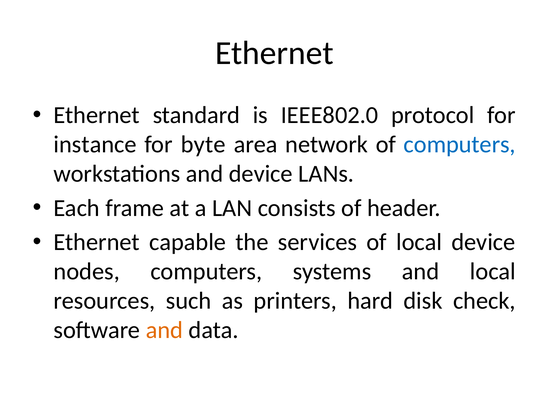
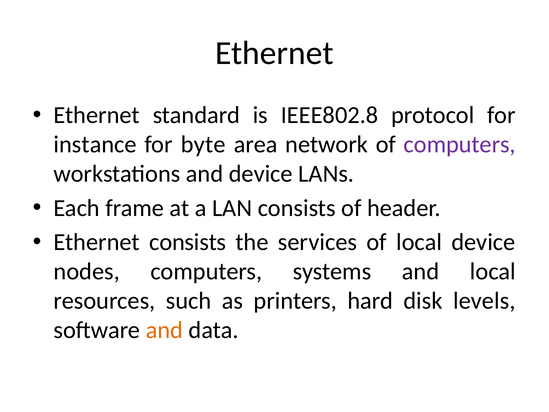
IEEE802.0: IEEE802.0 -> IEEE802.8
computers at (460, 144) colour: blue -> purple
Ethernet capable: capable -> consists
check: check -> levels
